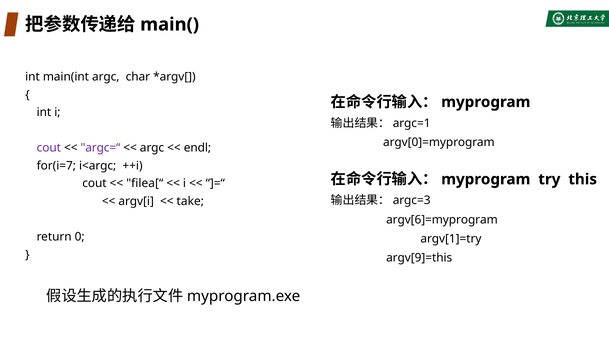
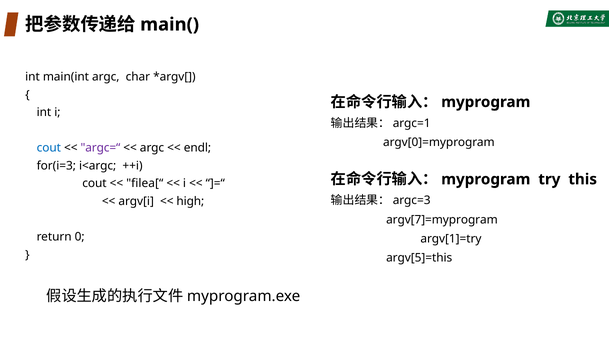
cout at (49, 148) colour: purple -> blue
for(i=7: for(i=7 -> for(i=3
take: take -> high
argv[6]=myprogram: argv[6]=myprogram -> argv[7]=myprogram
argv[9]=this: argv[9]=this -> argv[5]=this
